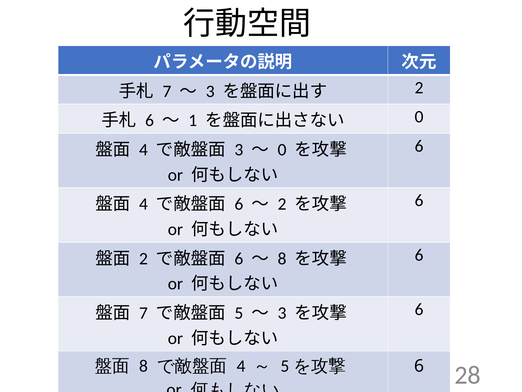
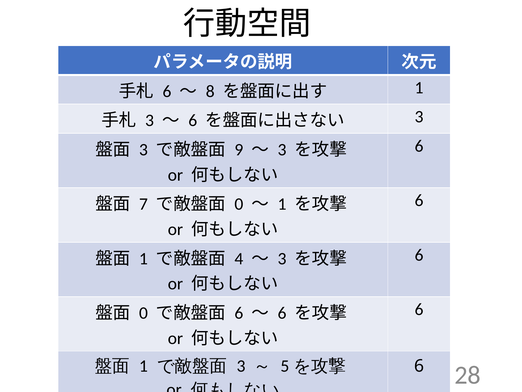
7 at (167, 91): 7 -> 6
3 at (210, 91): 3 -> 8
2 at (419, 88): 2 -> 1
6 at (150, 120): 6 -> 3
1 at (193, 120): 1 -> 6
0 at (419, 117): 0 -> 3
4 at (143, 149): 4 -> 3
3 at (239, 149): 3 -> 9
0 at (282, 149): 0 -> 3
4 at (143, 204): 4 -> 7
6 at (239, 204): 6 -> 0
2 at (282, 204): 2 -> 1
2 at (143, 258): 2 -> 1
6 at (239, 258): 6 -> 4
8 at (282, 258): 8 -> 3
7 at (143, 313): 7 -> 0
5 at (239, 313): 5 -> 6
3 at (282, 313): 3 -> 6
8 at (143, 366): 8 -> 1
4 at (241, 366): 4 -> 3
